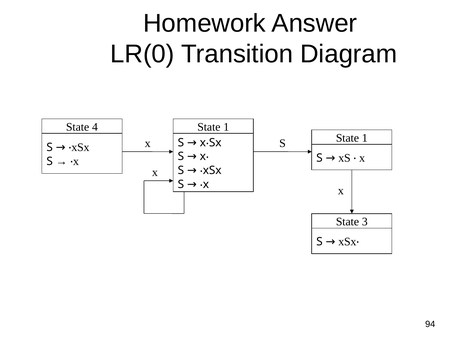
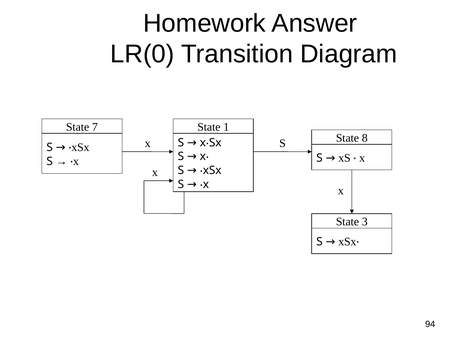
4: 4 -> 7
1 at (365, 138): 1 -> 8
